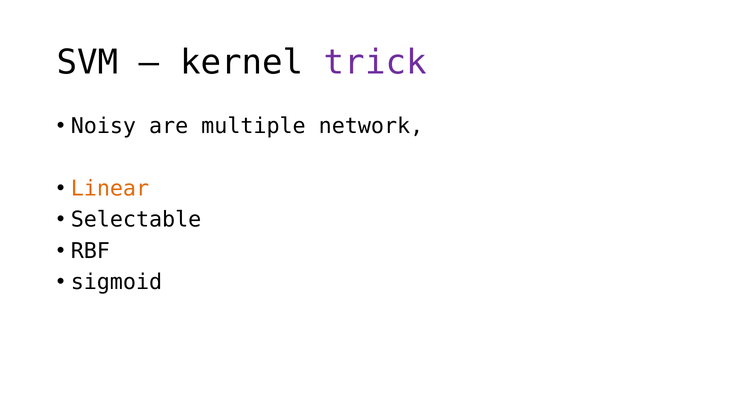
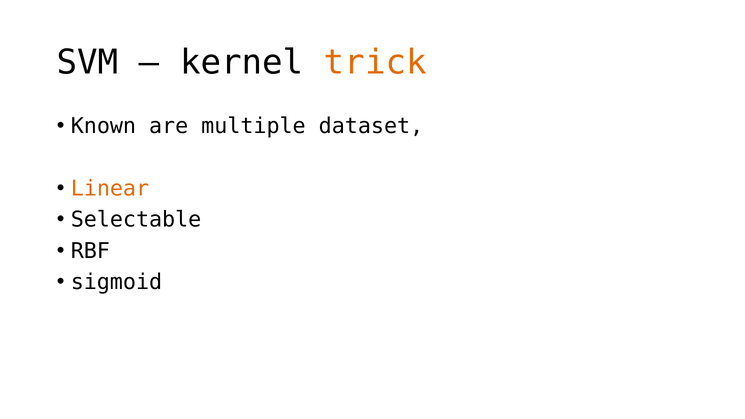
trick colour: purple -> orange
Noisy: Noisy -> Known
network: network -> dataset
